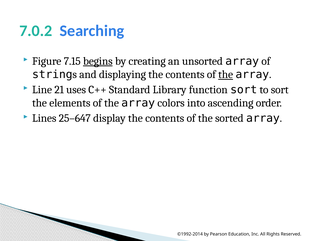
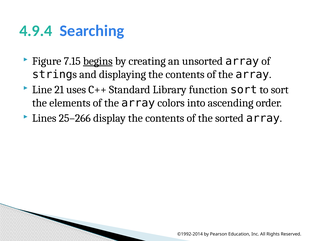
7.0.2: 7.0.2 -> 4.9.4
the at (226, 75) underline: present -> none
25–647: 25–647 -> 25–266
